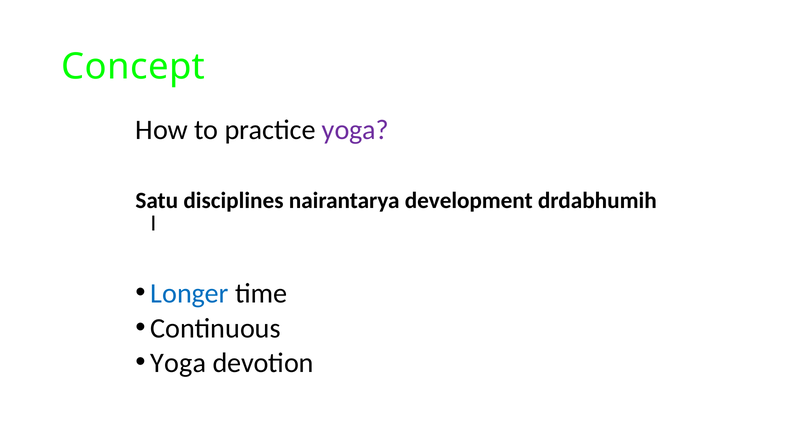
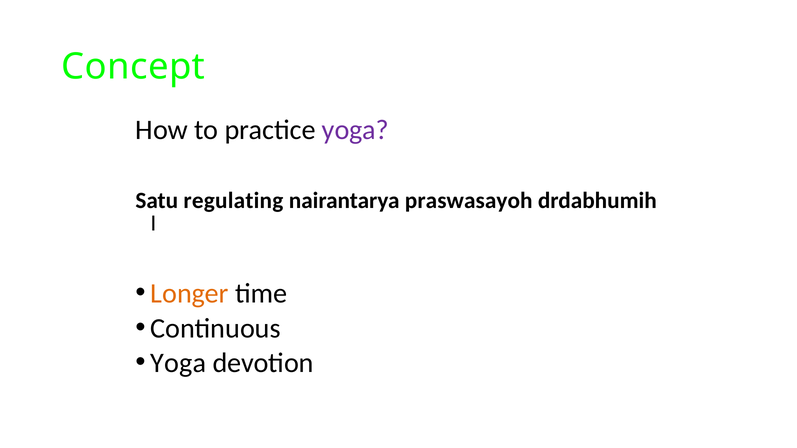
disciplines: disciplines -> regulating
development: development -> praswasayoh
Longer colour: blue -> orange
